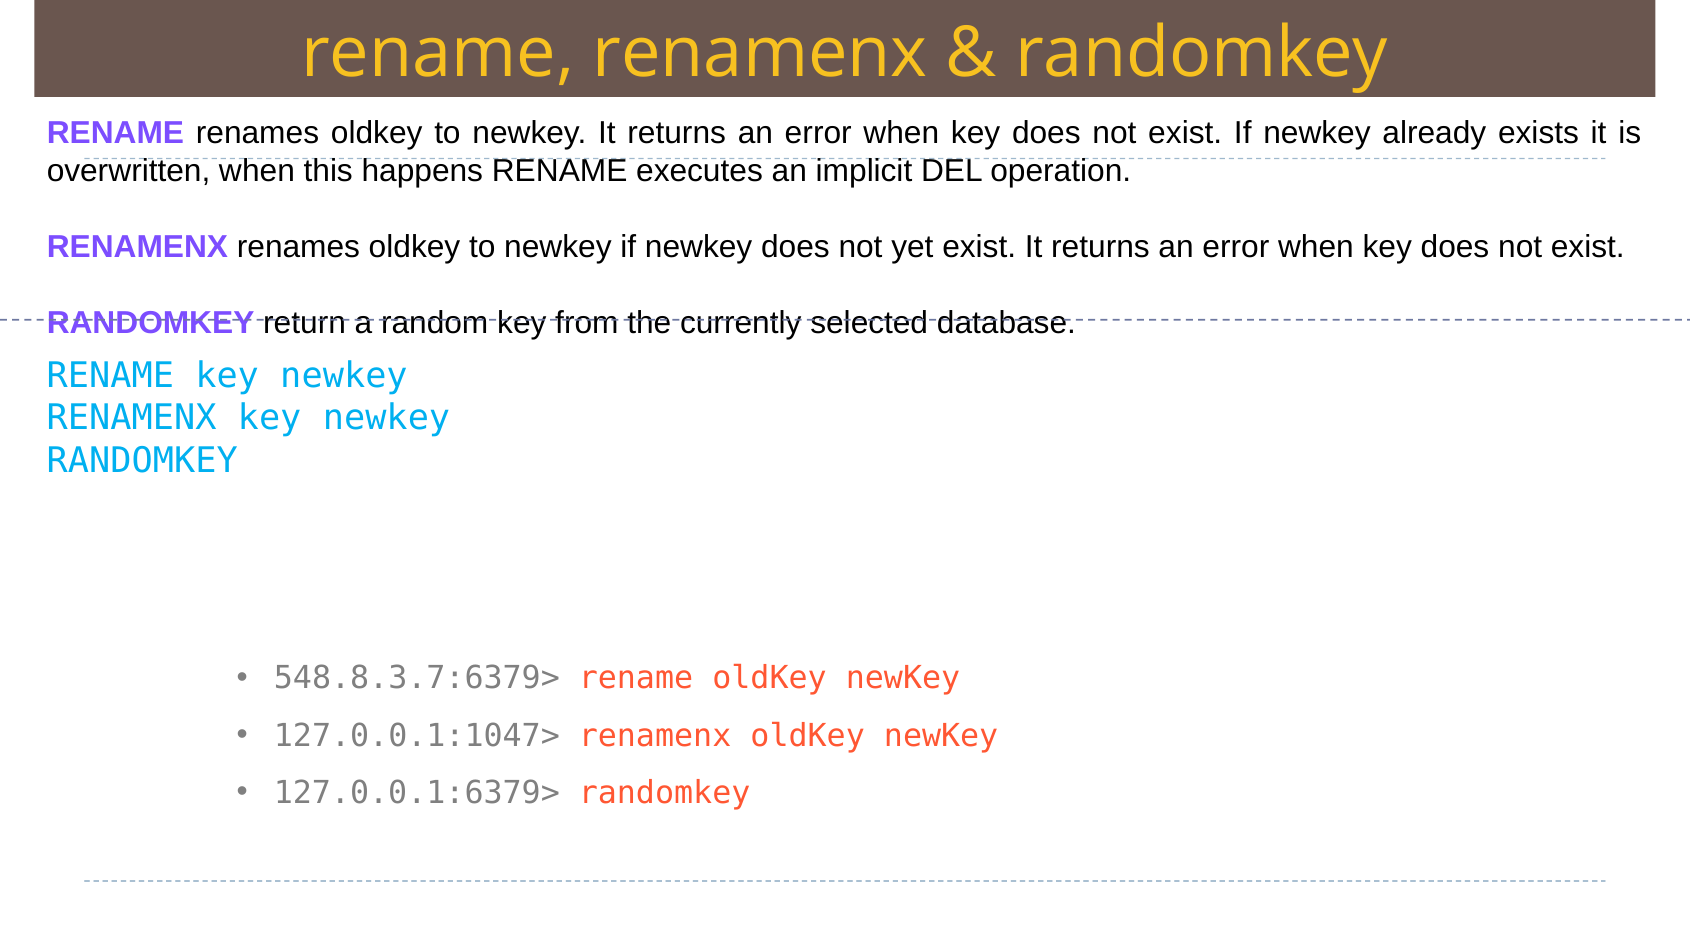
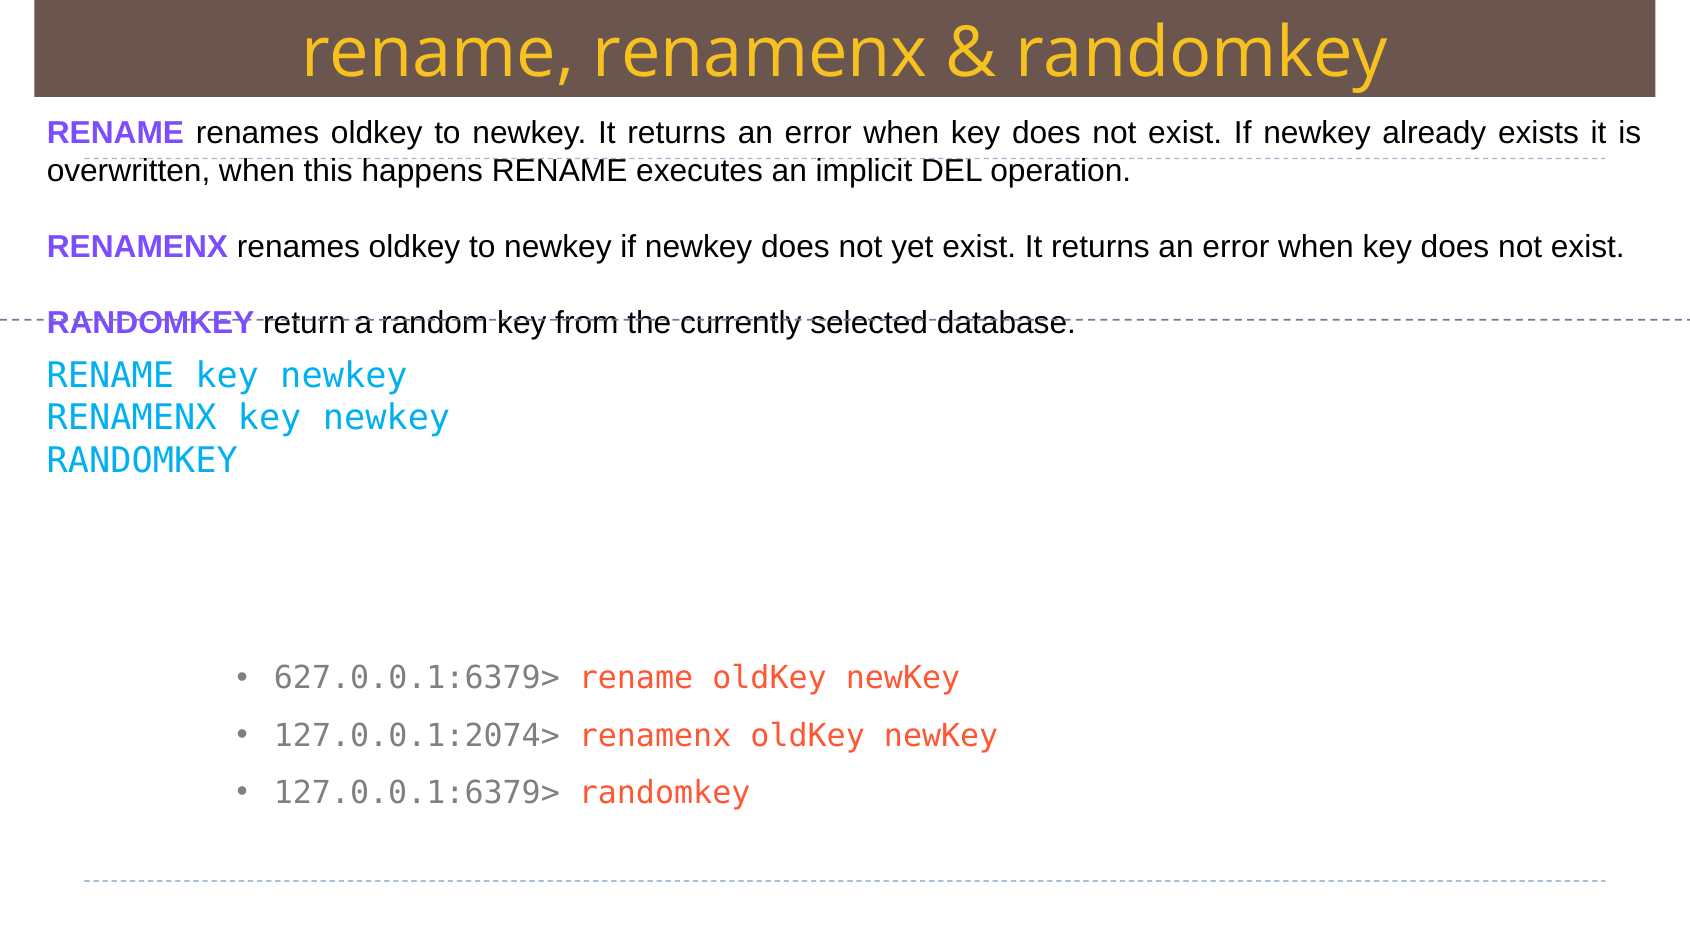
548.8.3.7:6379>: 548.8.3.7:6379> -> 627.0.0.1:6379>
127.0.0.1:1047>: 127.0.0.1:1047> -> 127.0.0.1:2074>
